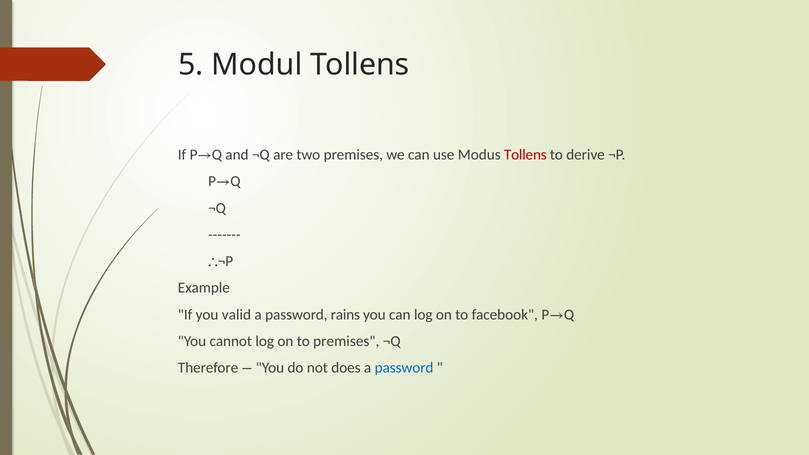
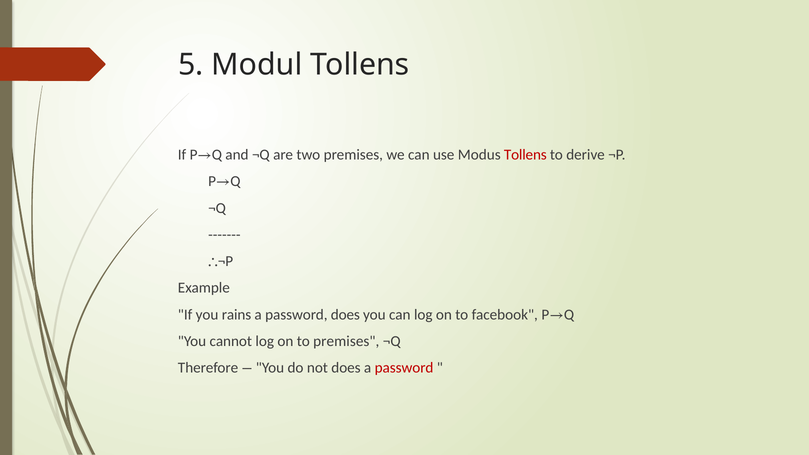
valid: valid -> rains
password rains: rains -> does
password at (404, 368) colour: blue -> red
